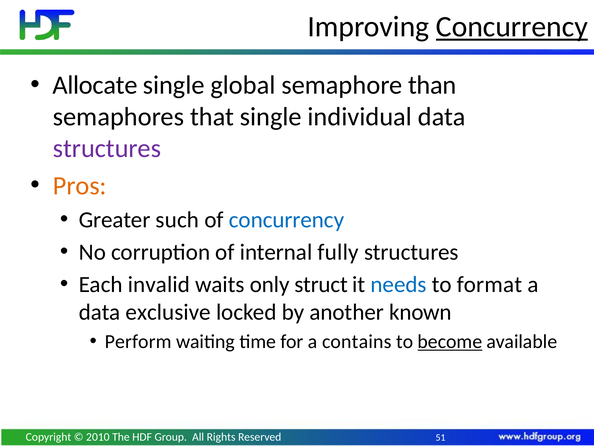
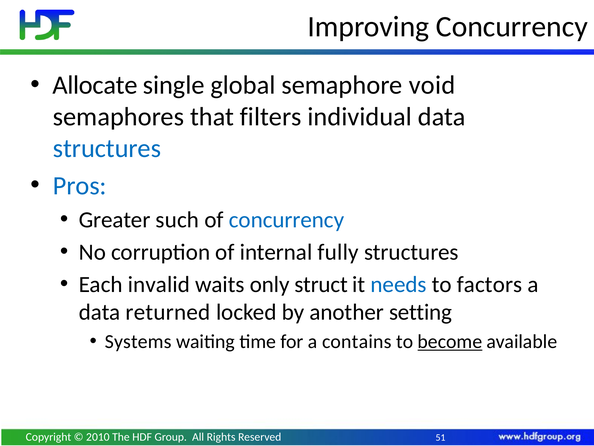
Concurrency at (512, 27) underline: present -> none
than: than -> void
that single: single -> filters
structures at (107, 148) colour: purple -> blue
Pros colour: orange -> blue
format: format -> factors
exclusive: exclusive -> returned
known: known -> setting
Perform: Perform -> Systems
